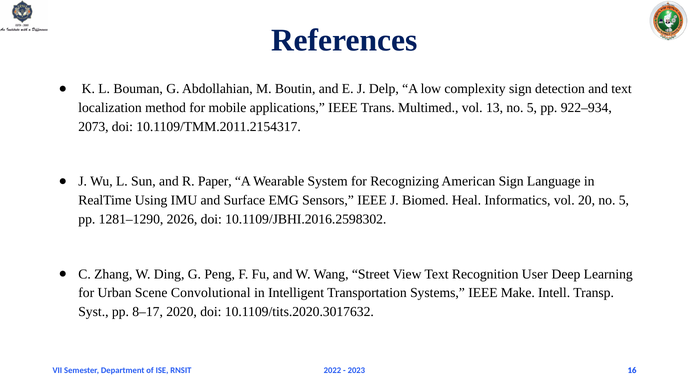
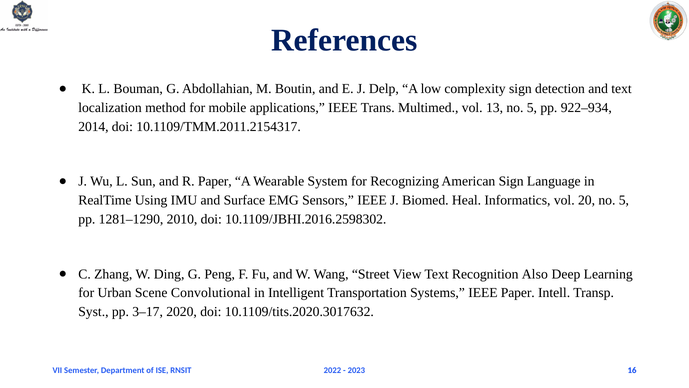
2073: 2073 -> 2014
2026: 2026 -> 2010
User: User -> Also
IEEE Make: Make -> Paper
8–17: 8–17 -> 3–17
